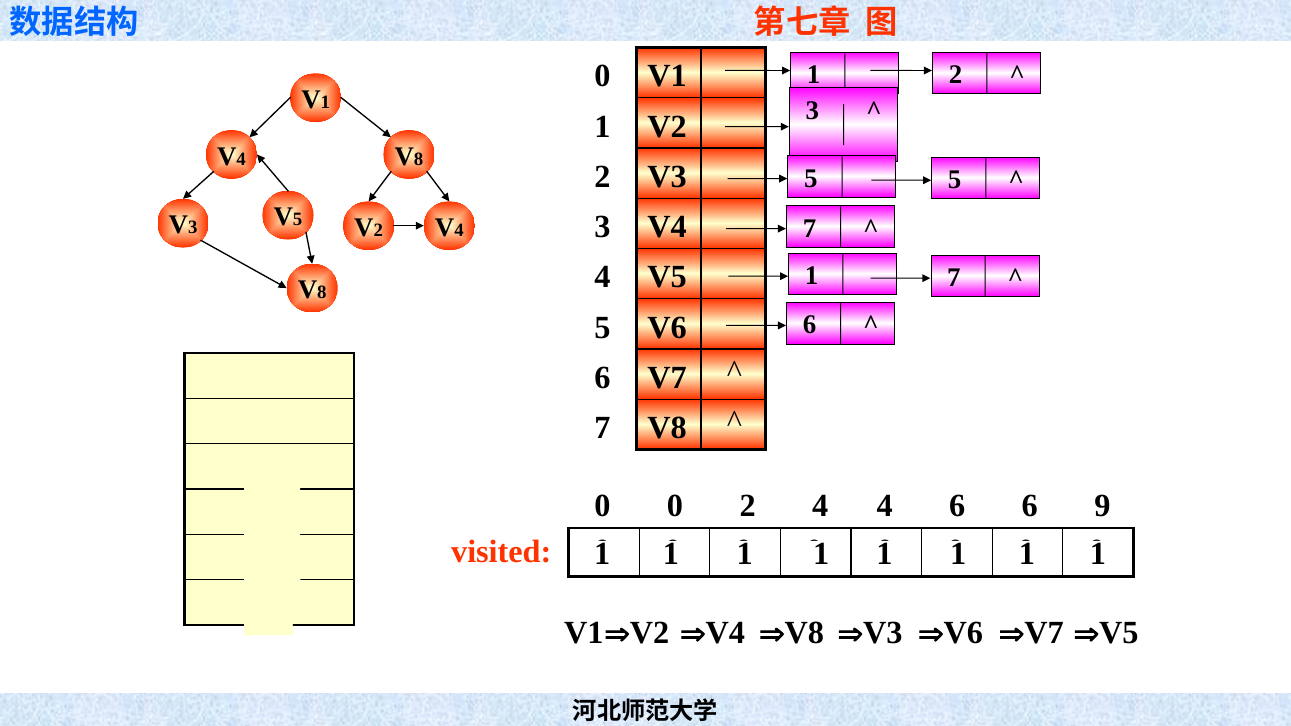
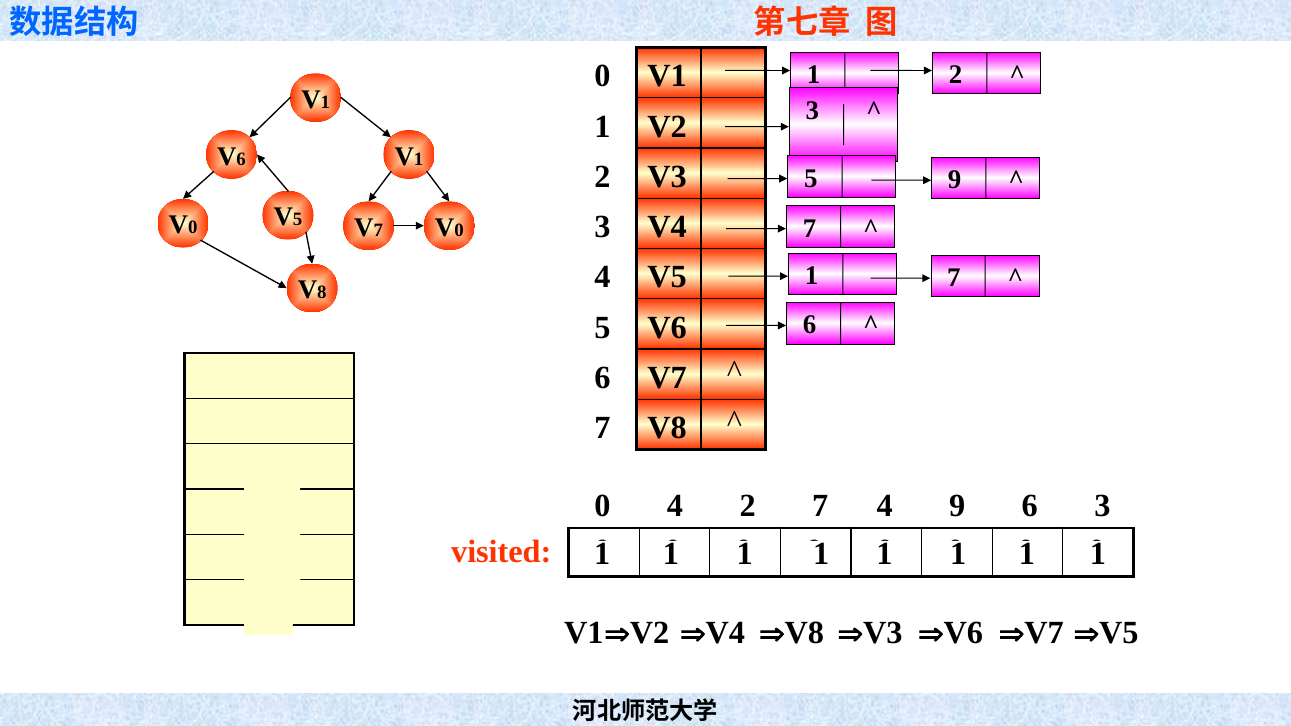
4 at (241, 159): 4 -> 6
8 at (419, 159): 8 -> 1
5 5: 5 -> 9
3 at (193, 228): 3 -> 0
2 at (378, 230): 2 -> 7
4 at (459, 230): 4 -> 0
0 at (675, 506): 0 -> 4
2 4: 4 -> 7
4 6: 6 -> 9
6 9: 9 -> 3
